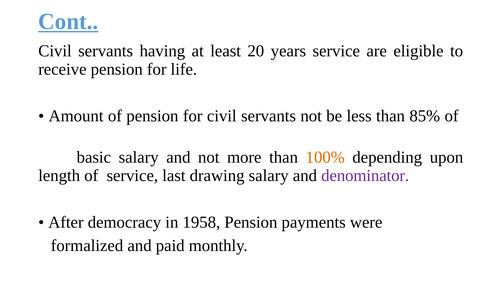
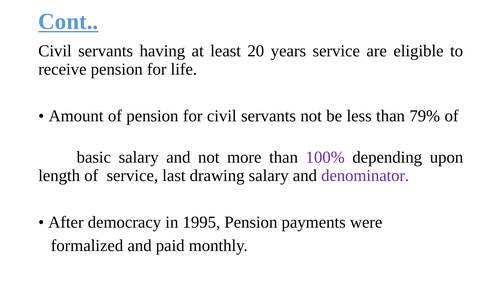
85%: 85% -> 79%
100% colour: orange -> purple
1958: 1958 -> 1995
